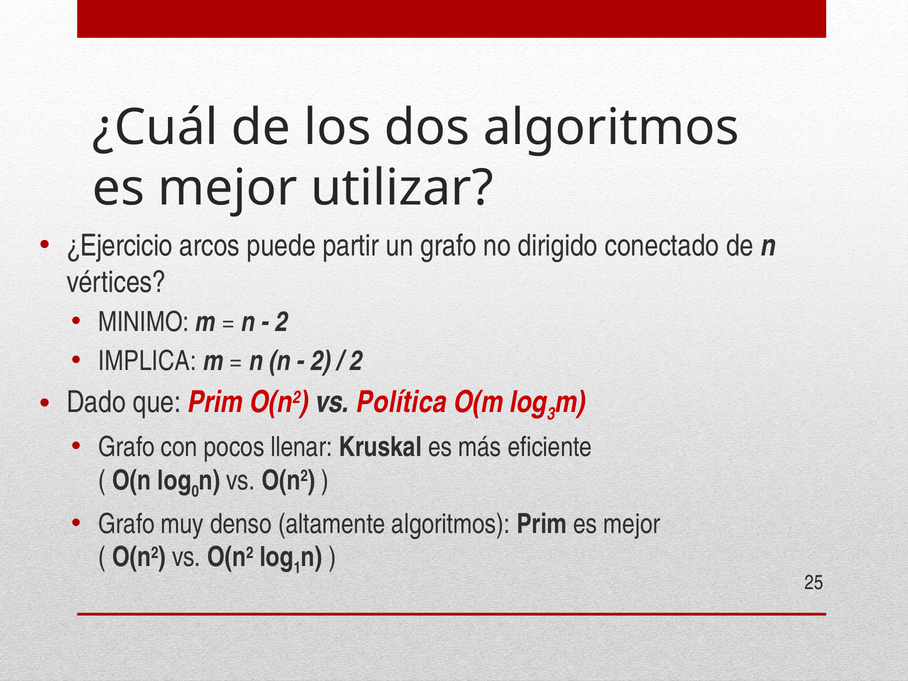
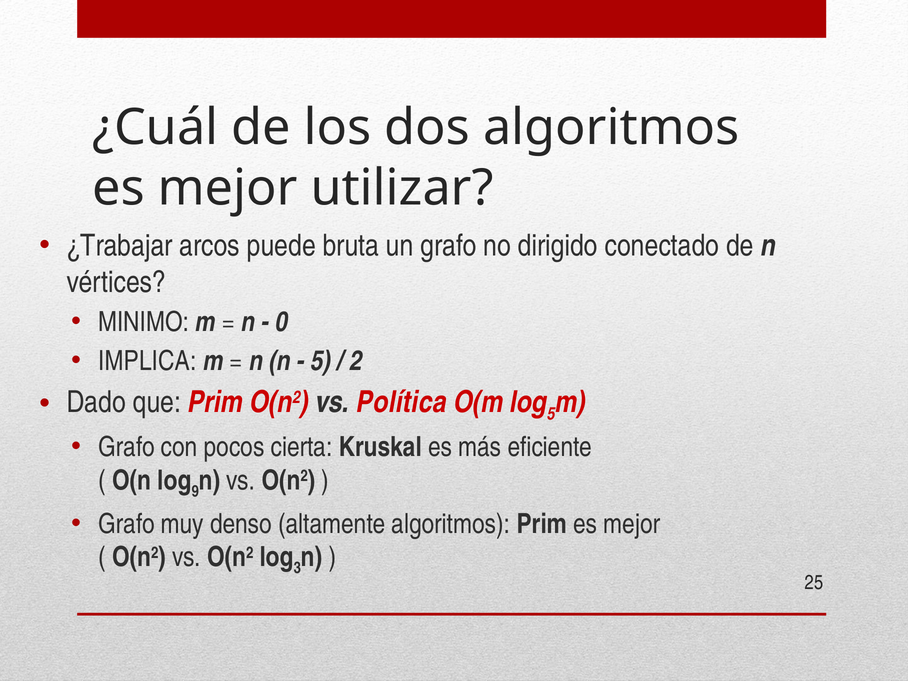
¿Ejercicio: ¿Ejercicio -> ¿Trabajar
partir: partir -> bruta
2 at (282, 322): 2 -> 0
2 at (321, 361): 2 -> 5
3 at (551, 414): 3 -> 5
llenar: llenar -> cierta
0: 0 -> 9
1: 1 -> 3
